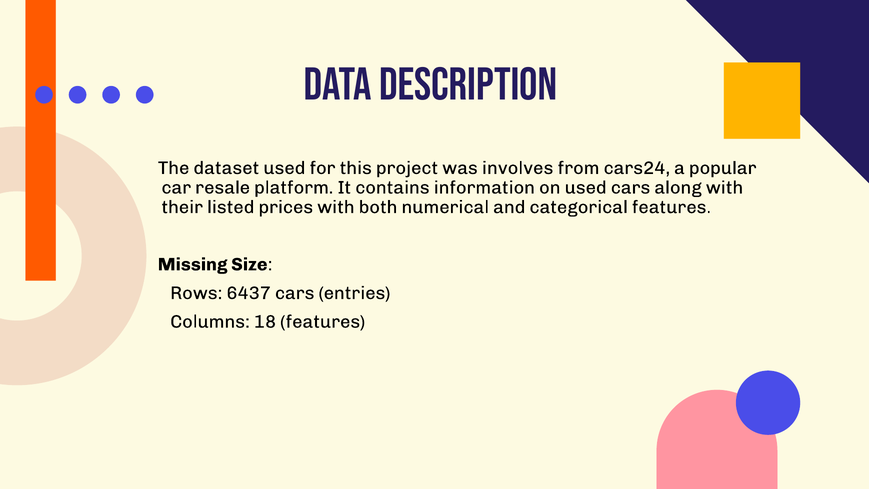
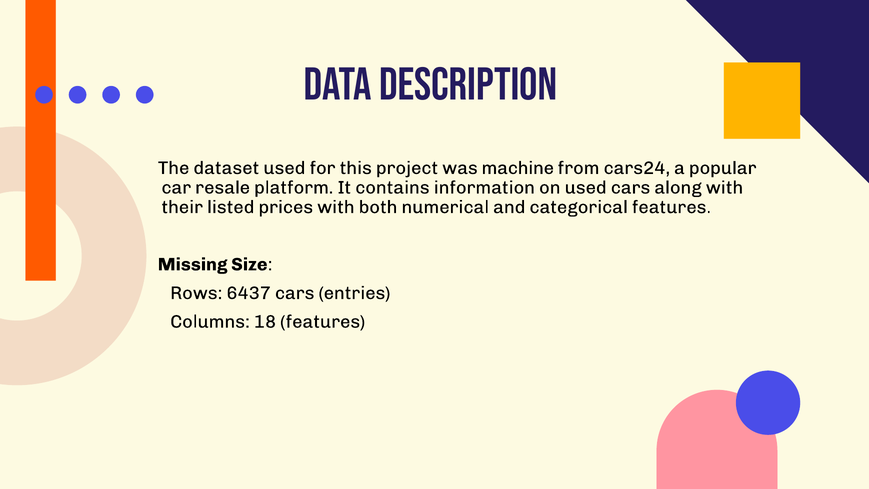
involves: involves -> machine
